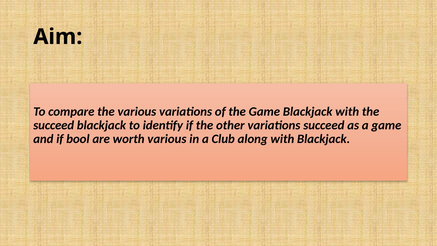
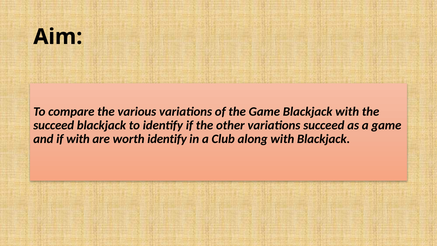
if bool: bool -> with
worth various: various -> identify
